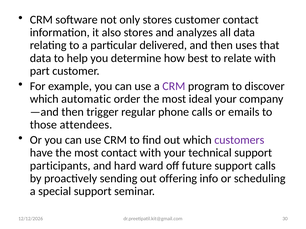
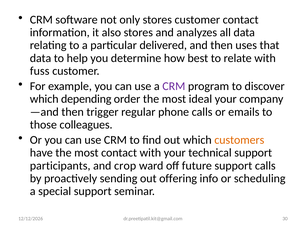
part: part -> fuss
automatic: automatic -> depending
attendees: attendees -> colleagues
customers colour: purple -> orange
hard: hard -> crop
